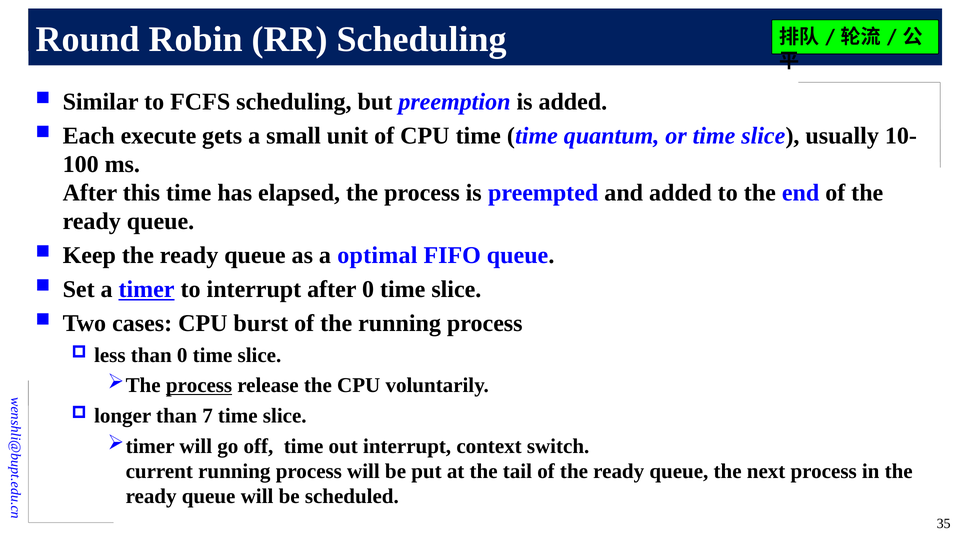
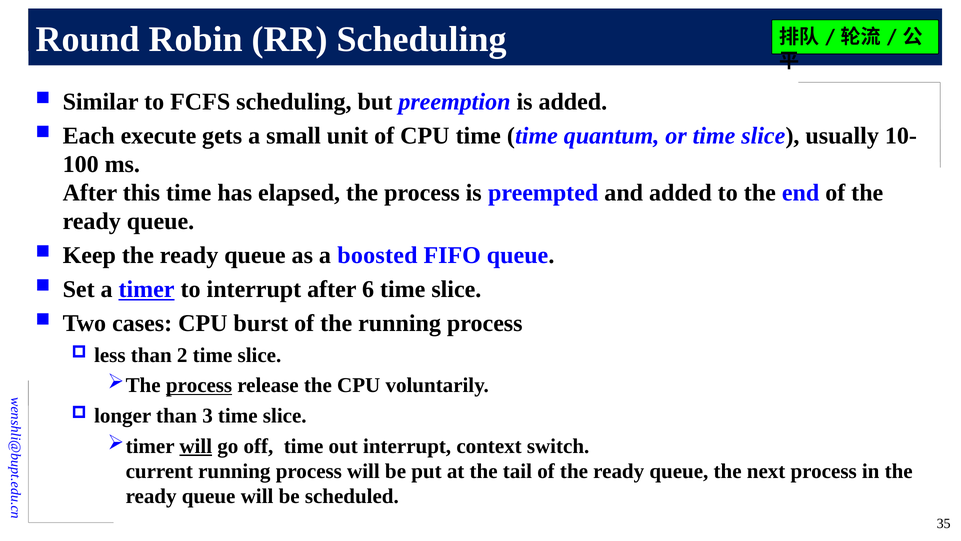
optimal: optimal -> boosted
after 0: 0 -> 6
than 0: 0 -> 2
7: 7 -> 3
will at (196, 446) underline: none -> present
